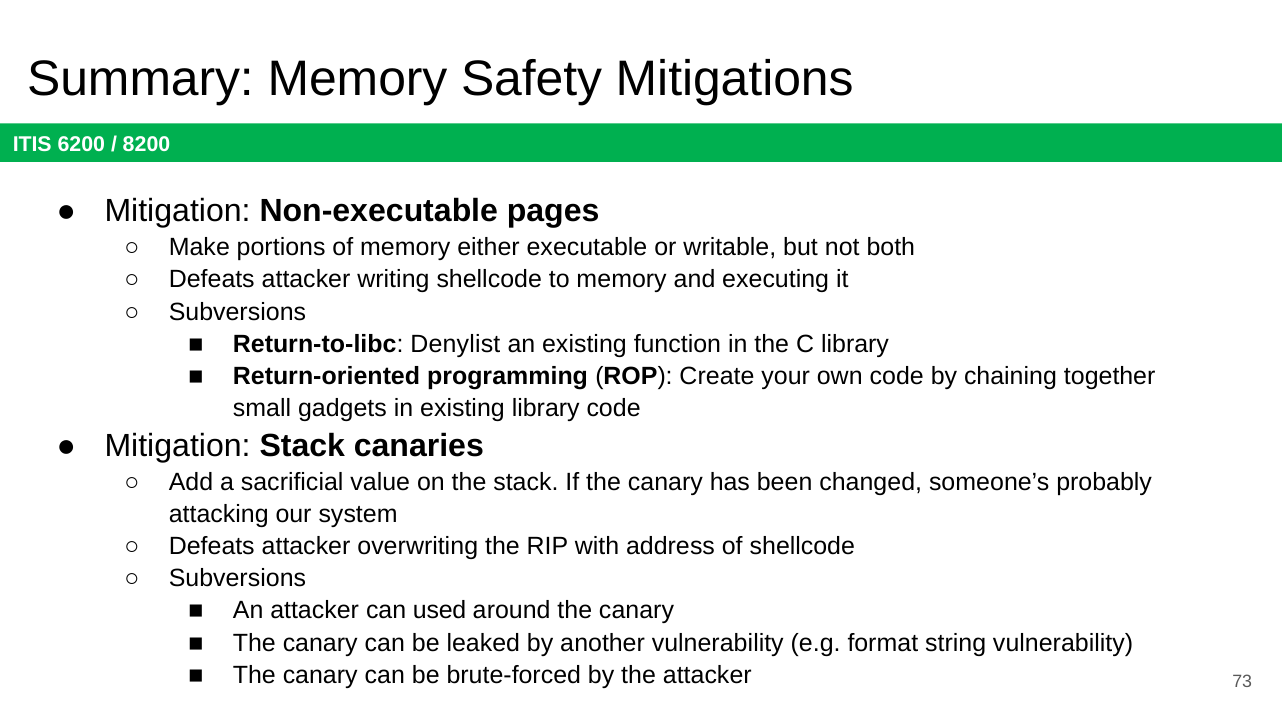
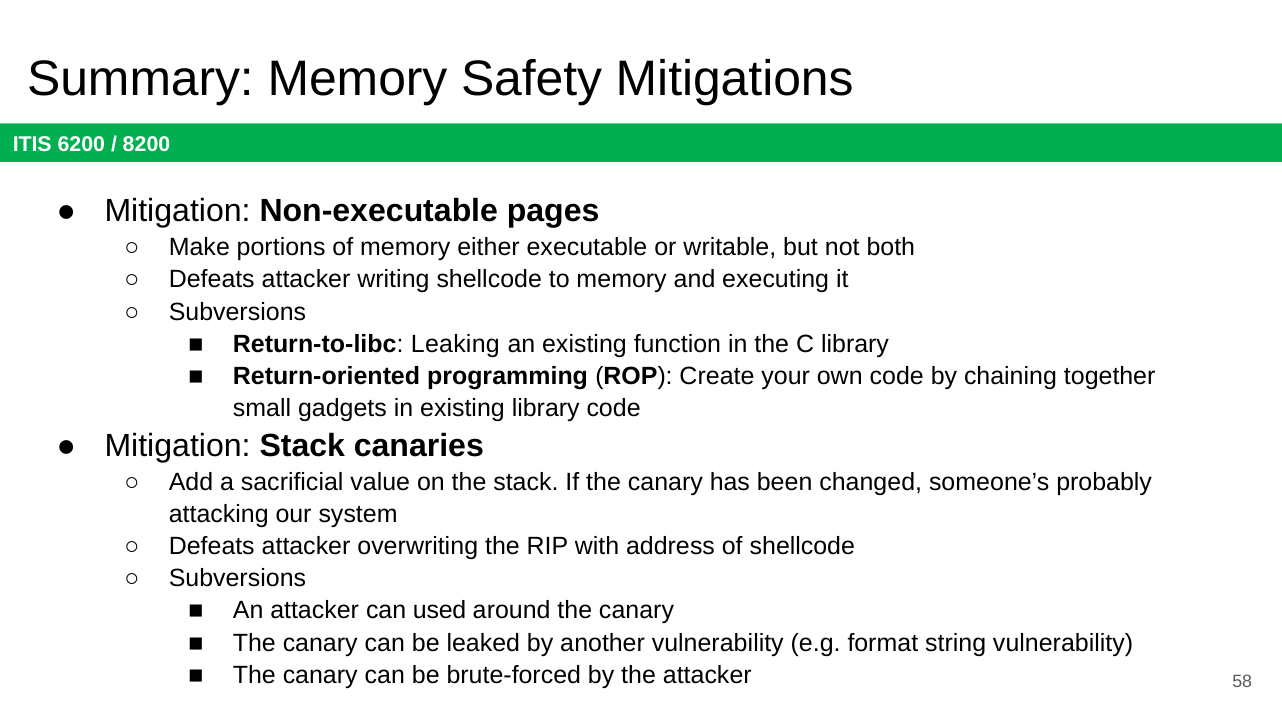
Denylist: Denylist -> Leaking
73: 73 -> 58
